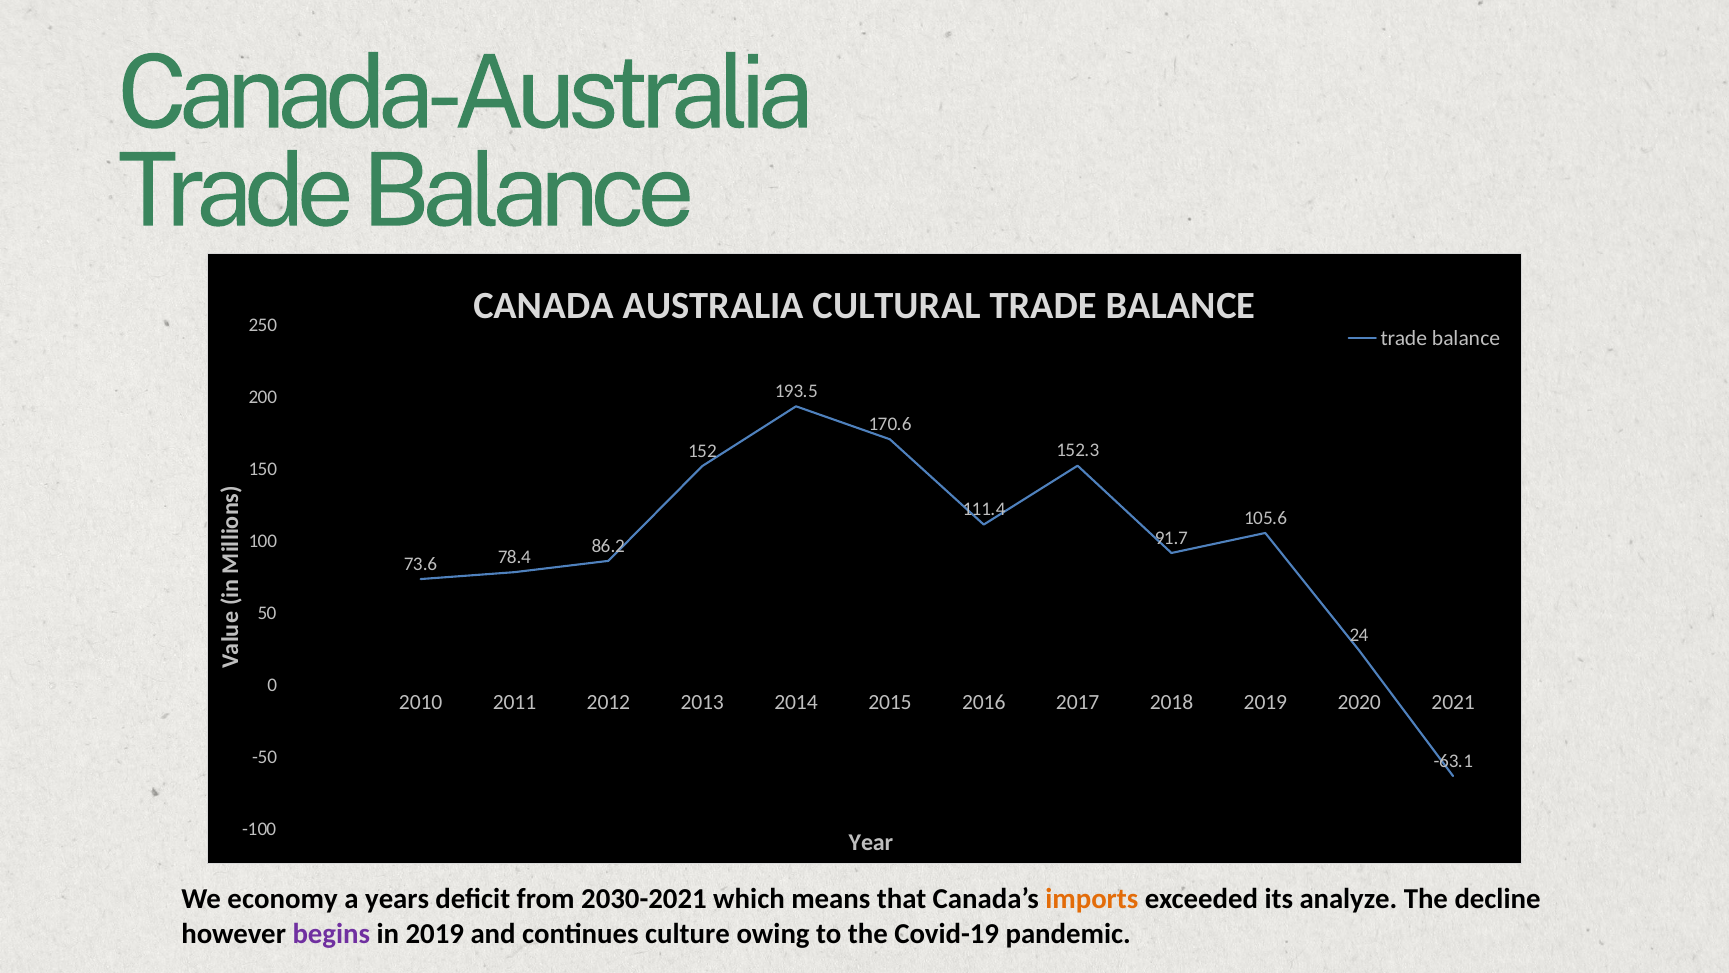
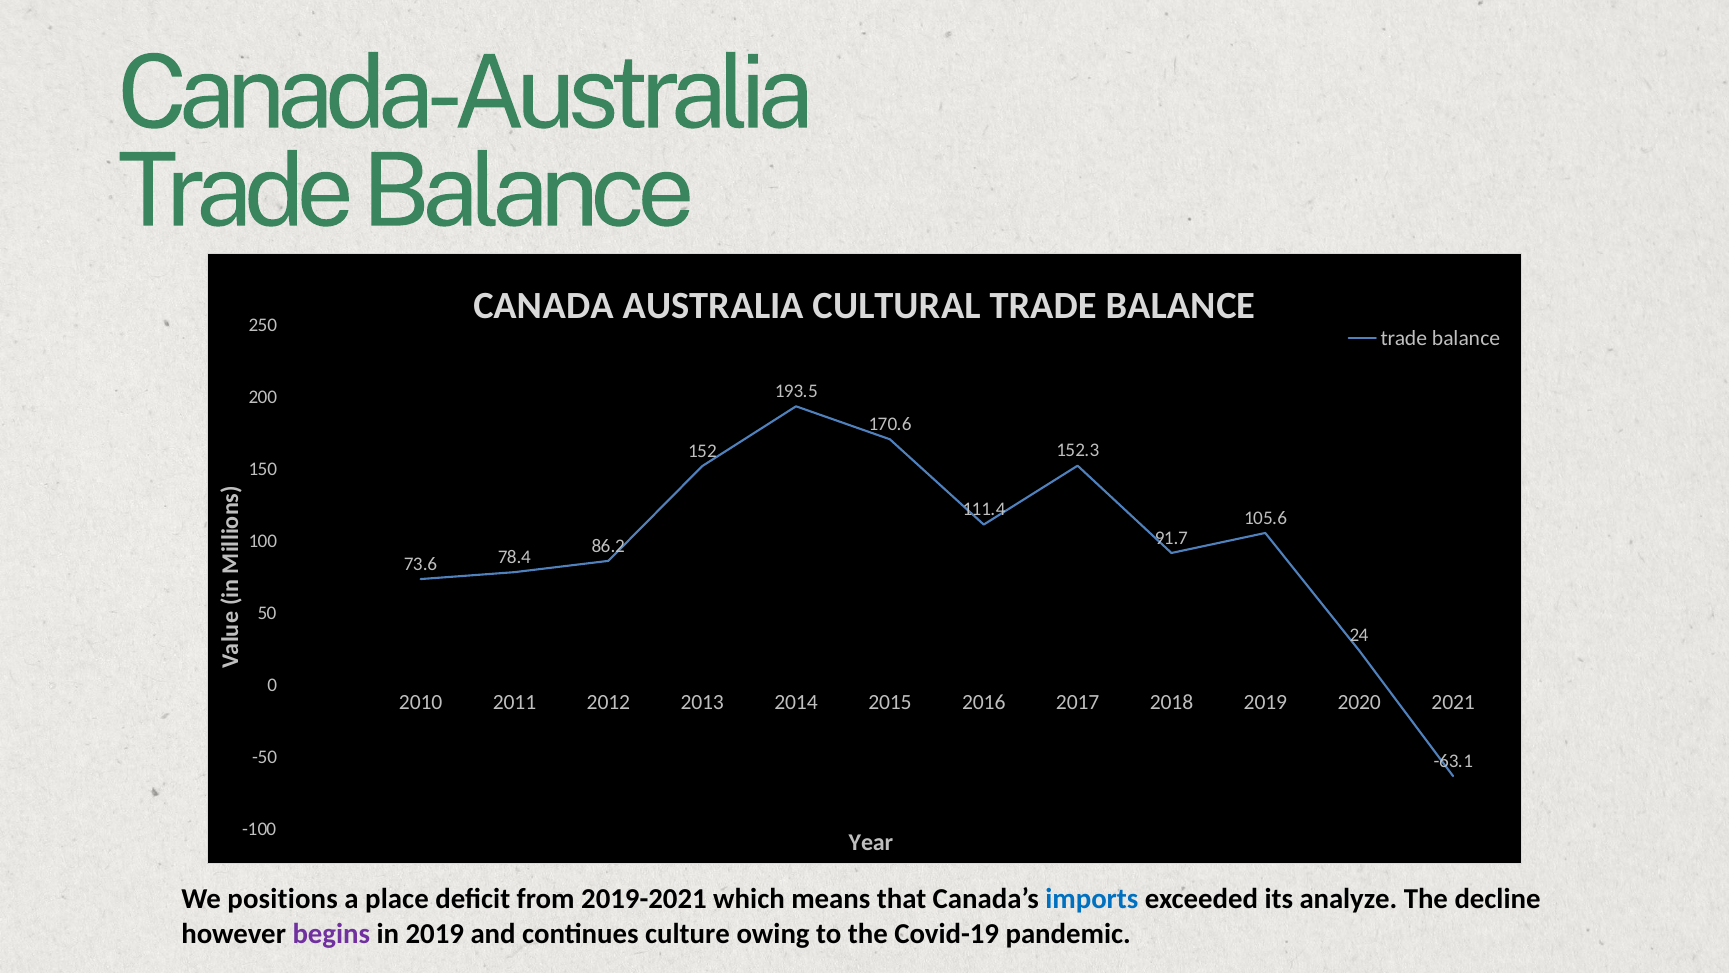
economy: economy -> positions
years: years -> place
2030-2021: 2030-2021 -> 2019-2021
imports colour: orange -> blue
